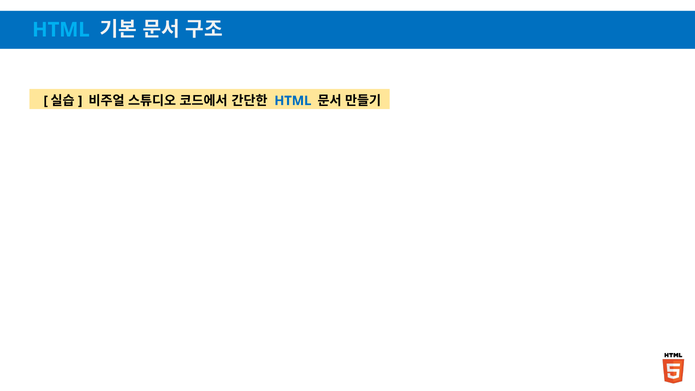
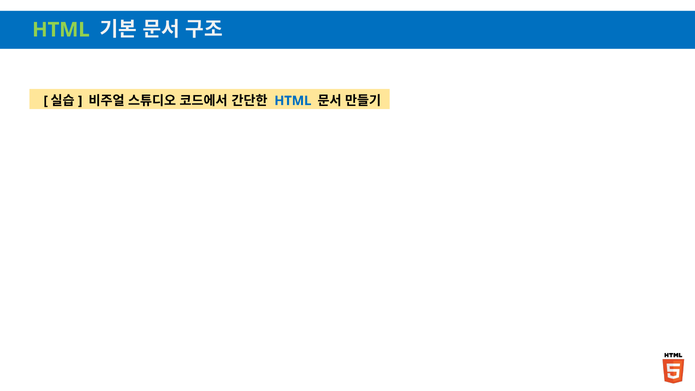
HTML at (61, 30) colour: light blue -> light green
